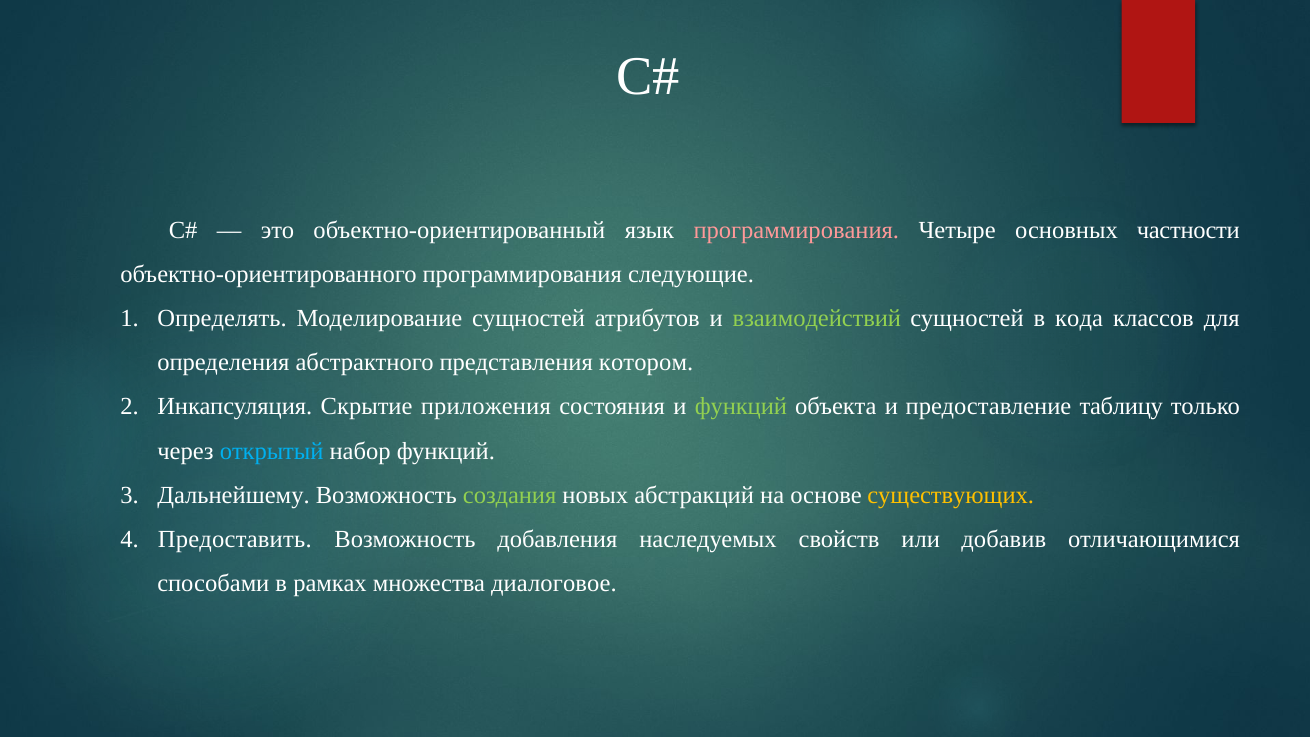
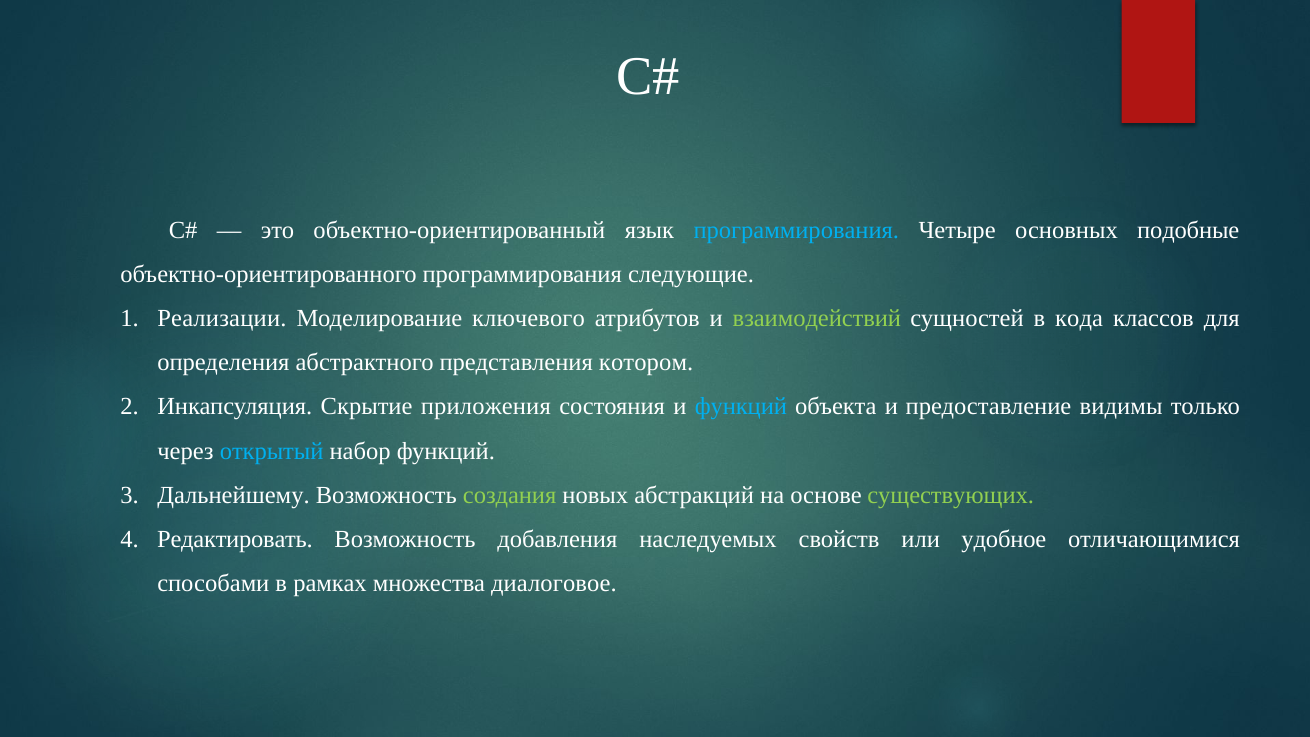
программирования at (796, 230) colour: pink -> light blue
частности: частности -> подобные
Определять: Определять -> Реализации
Моделирование сущностей: сущностей -> ключевого
функций at (741, 407) colour: light green -> light blue
таблицу: таблицу -> видимы
существующих colour: yellow -> light green
Предоставить: Предоставить -> Редактировать
добавив: добавив -> удобное
